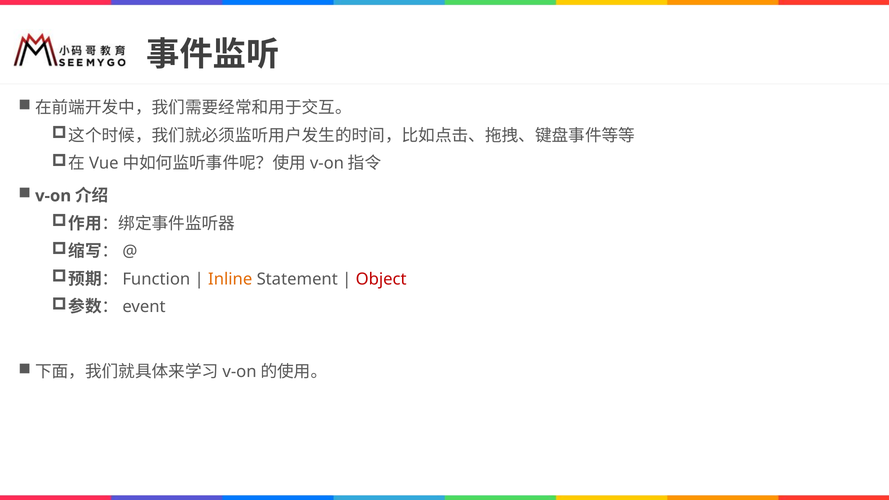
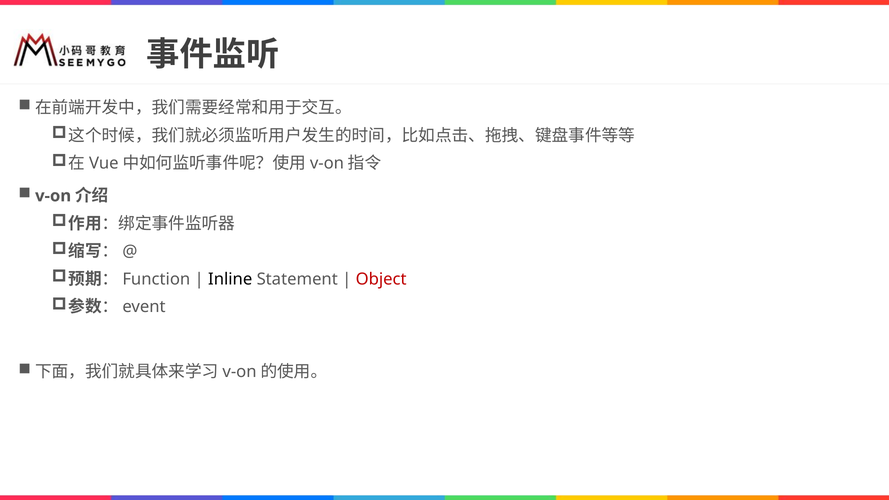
Inline colour: orange -> black
